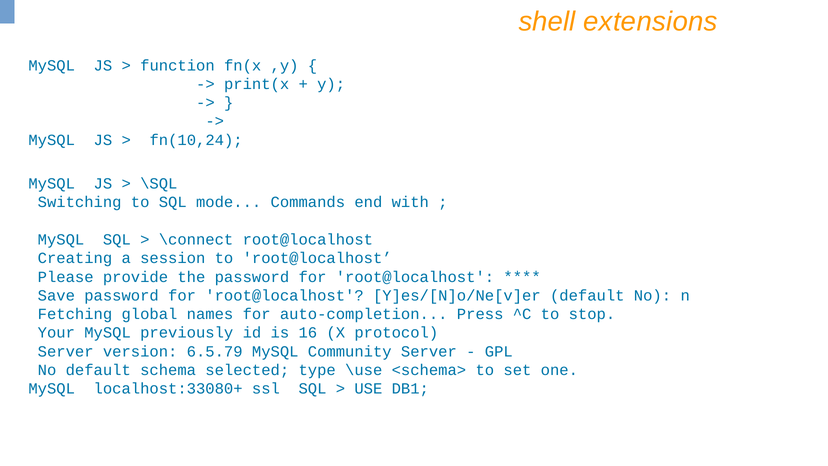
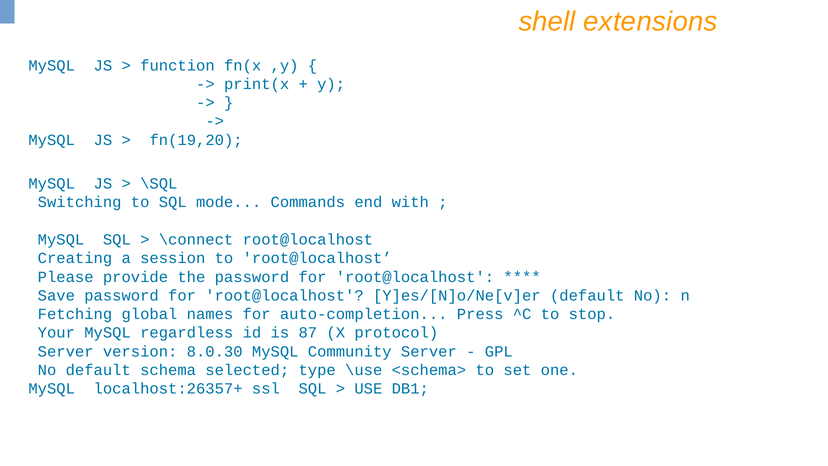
fn(10,24: fn(10,24 -> fn(19,20
previously: previously -> regardless
16: 16 -> 87
6.5.79: 6.5.79 -> 8.0.30
localhost:33080+: localhost:33080+ -> localhost:26357+
